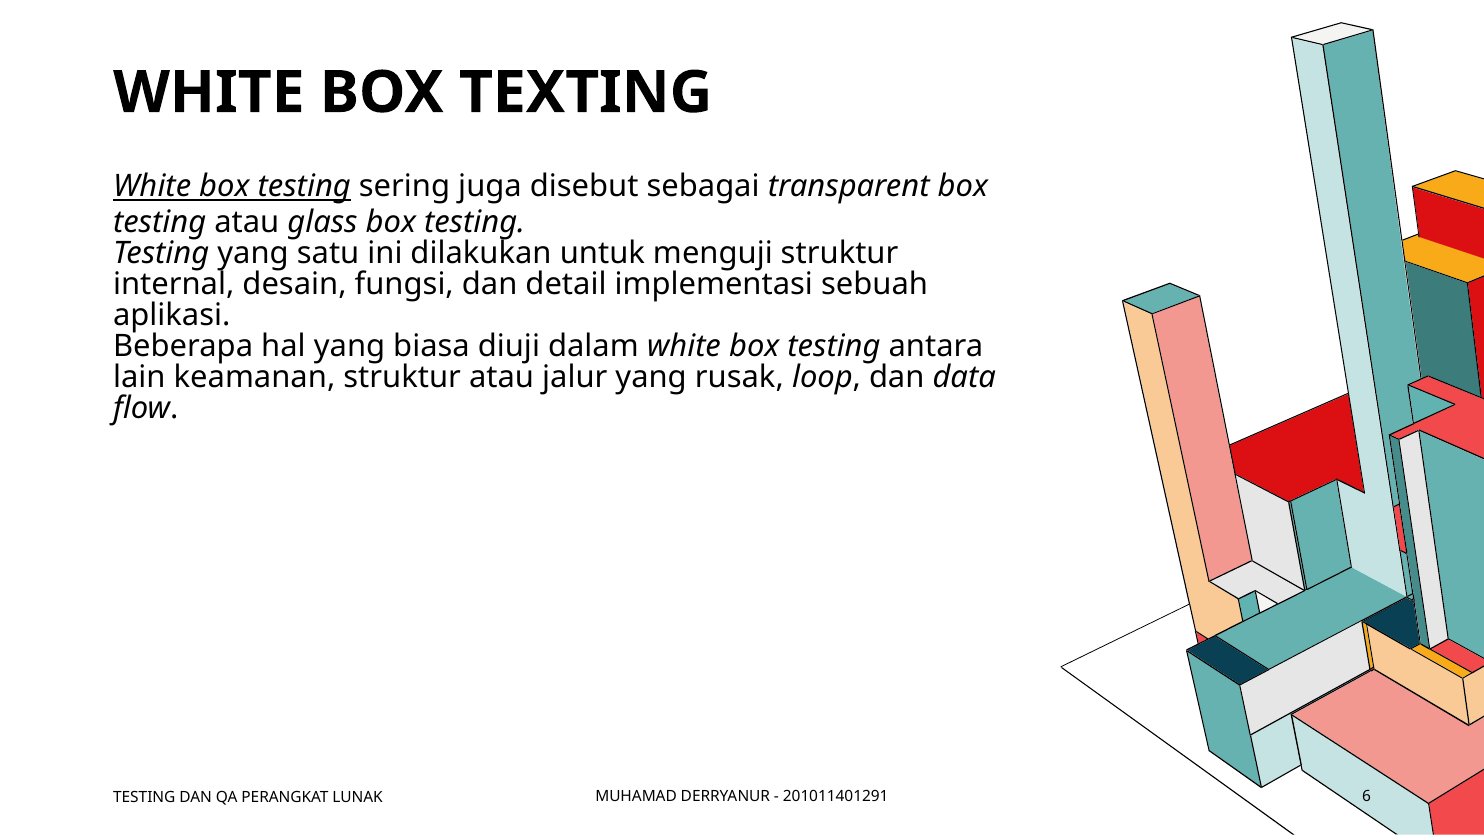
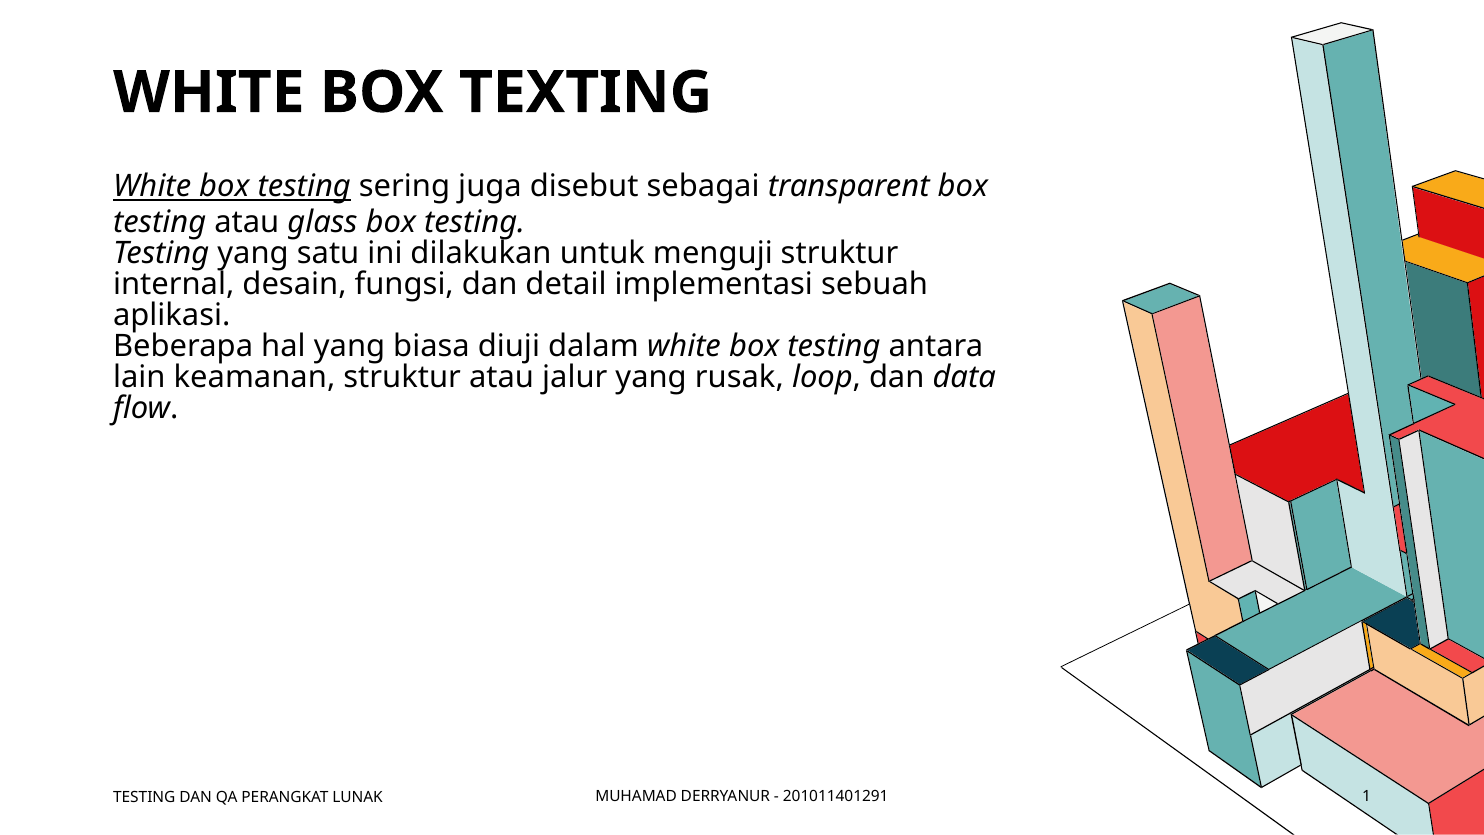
6: 6 -> 1
